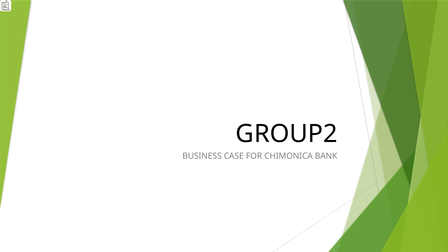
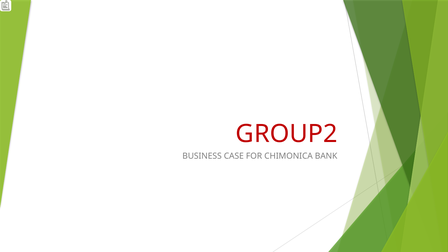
GROUP2 colour: black -> red
